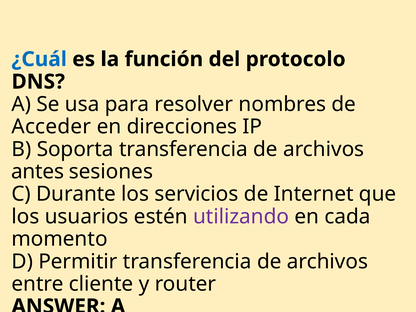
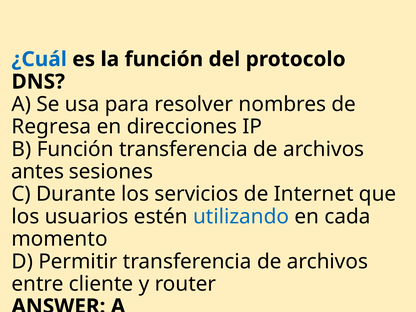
Acceder: Acceder -> Regresa
B Soporta: Soporta -> Función
utilizando colour: purple -> blue
